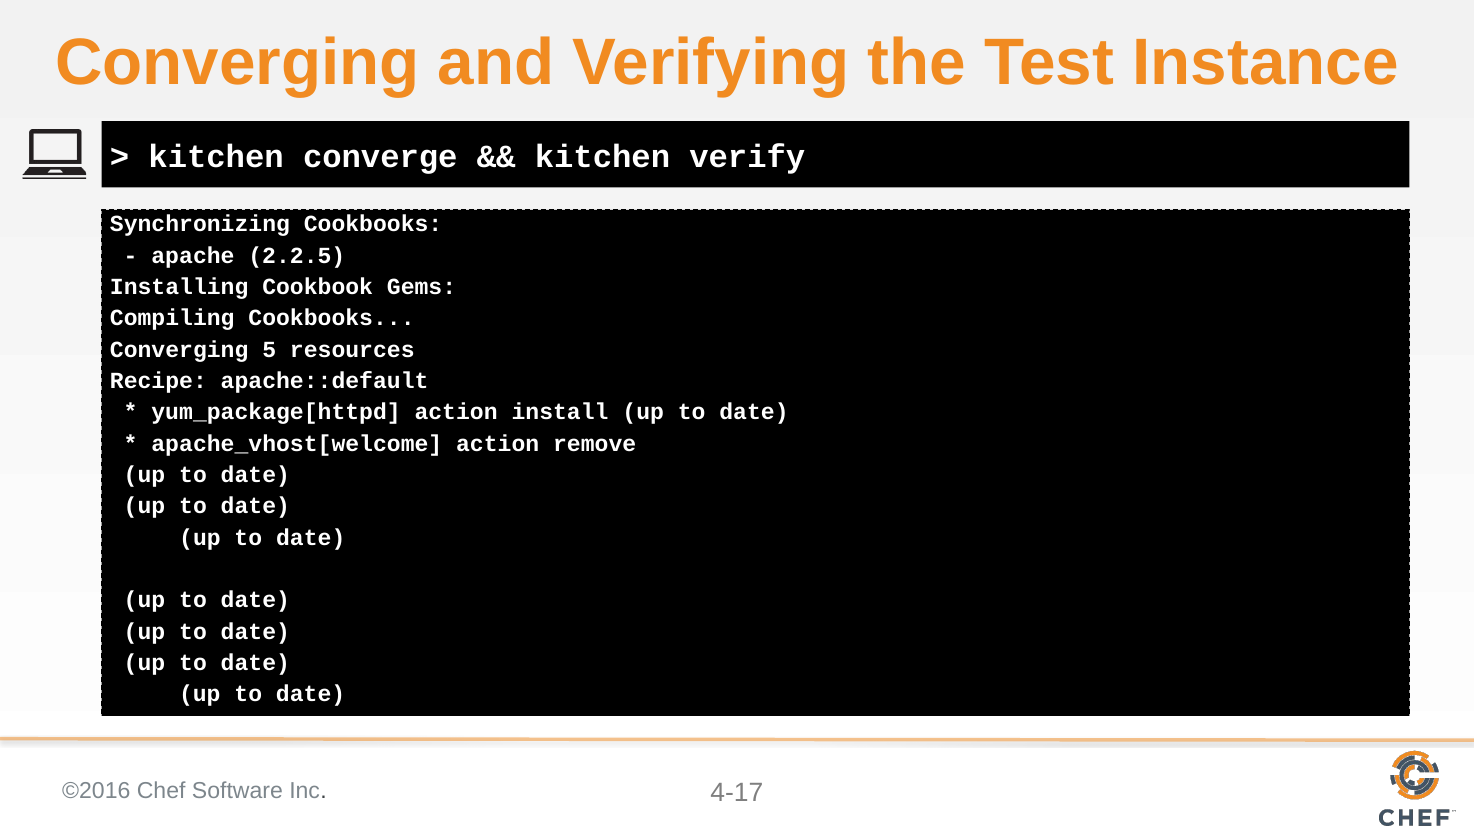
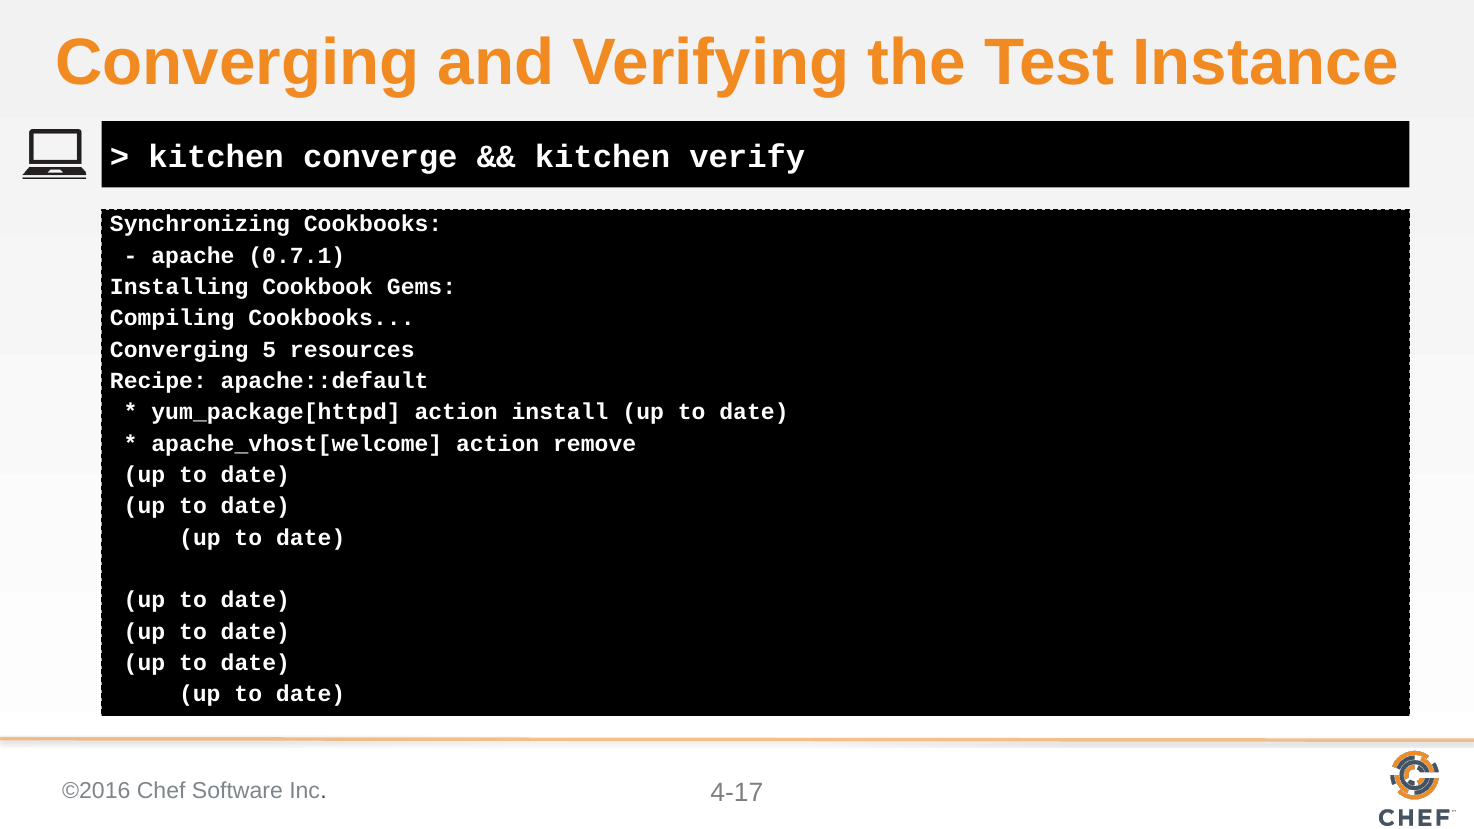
2.2.5: 2.2.5 -> 0.7.1
